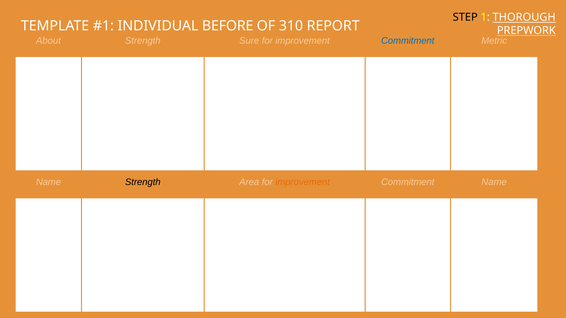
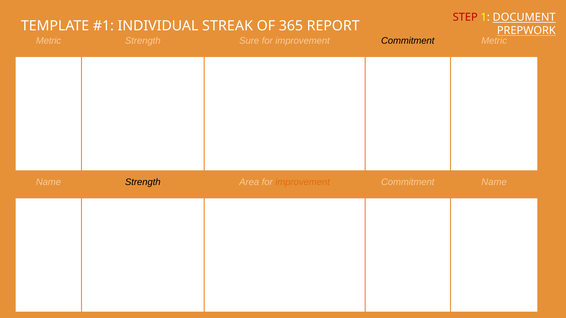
STEP colour: black -> red
THOROUGH: THOROUGH -> DOCUMENT
BEFORE: BEFORE -> STREAK
310: 310 -> 365
About at (48, 41): About -> Metric
Commitment at (408, 41) colour: blue -> black
